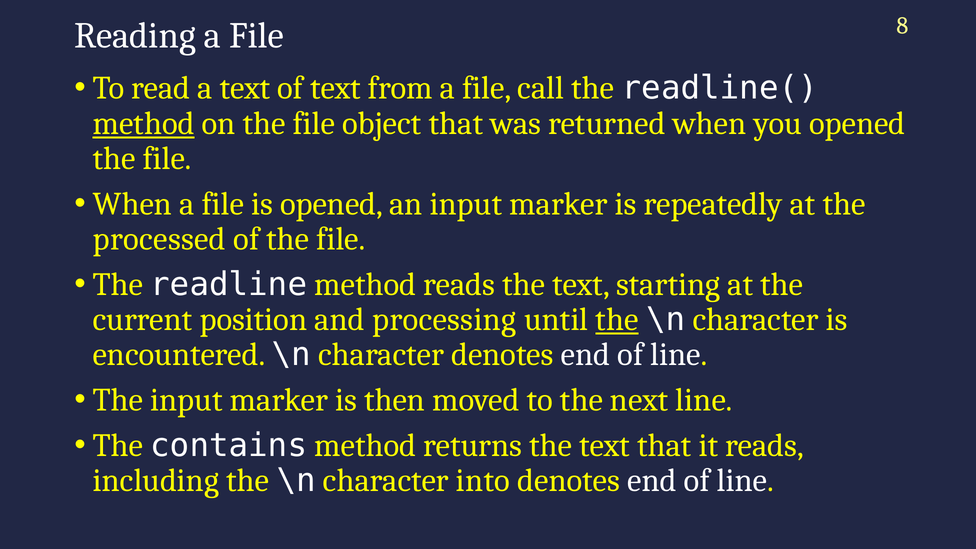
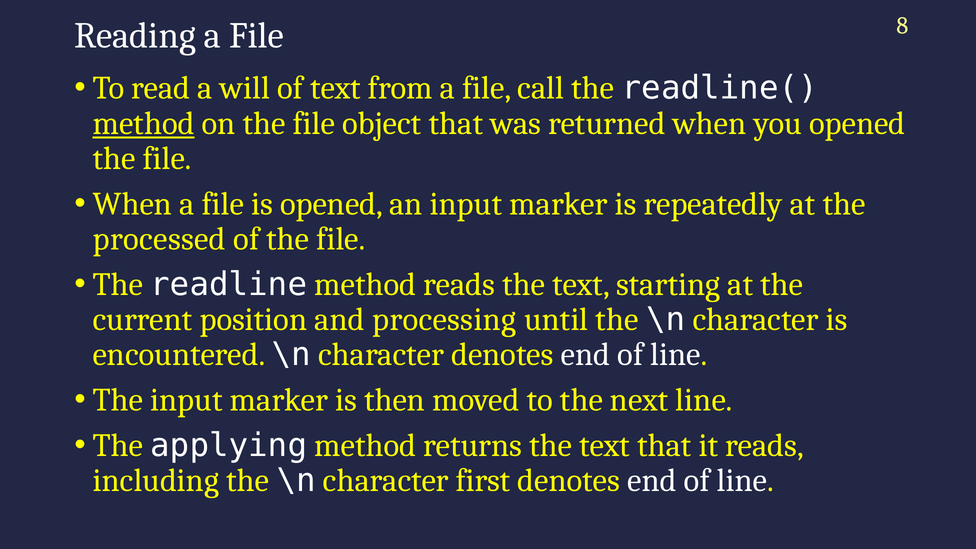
a text: text -> will
the at (617, 319) underline: present -> none
contains: contains -> applying
into: into -> first
